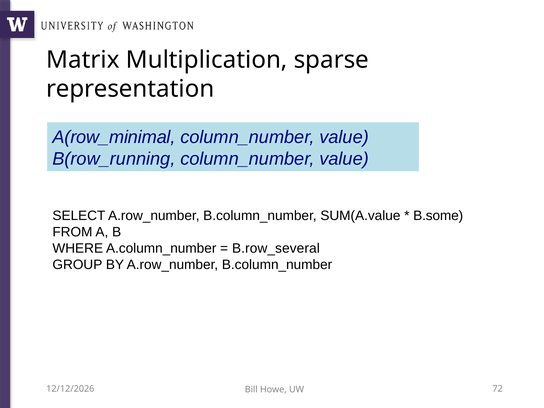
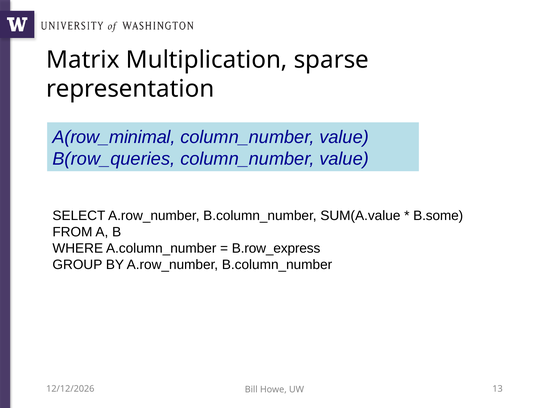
B(row_running: B(row_running -> B(row_queries
B.row_several: B.row_several -> B.row_express
72: 72 -> 13
